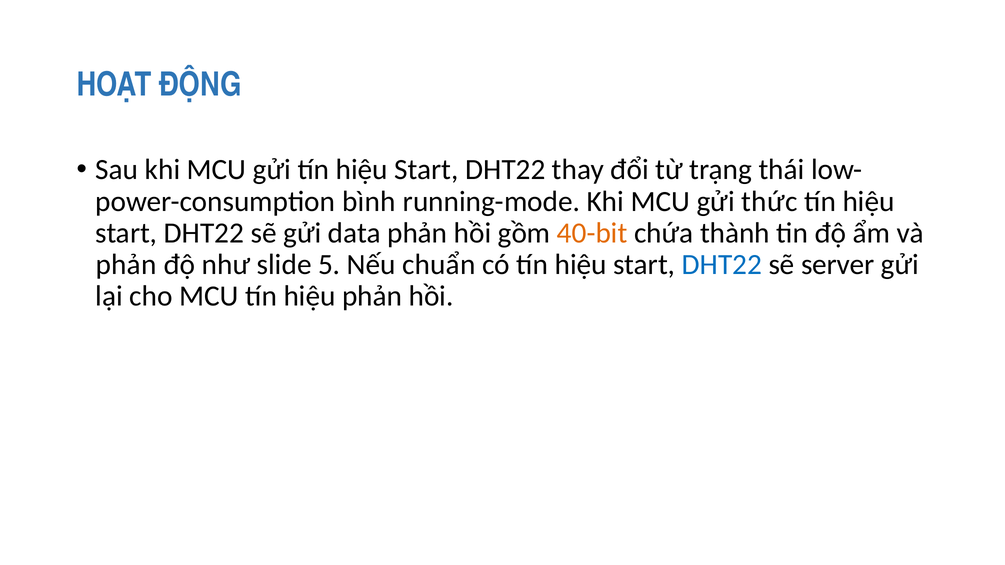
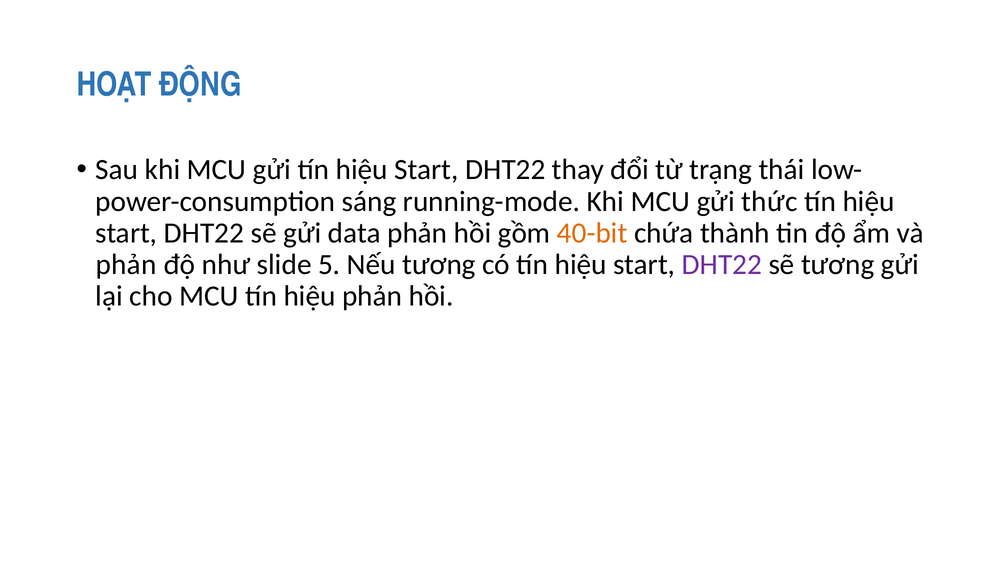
bình: bình -> sáng
Nếu chuẩn: chuẩn -> tương
DHT22 at (722, 265) colour: blue -> purple
sẽ server: server -> tương
